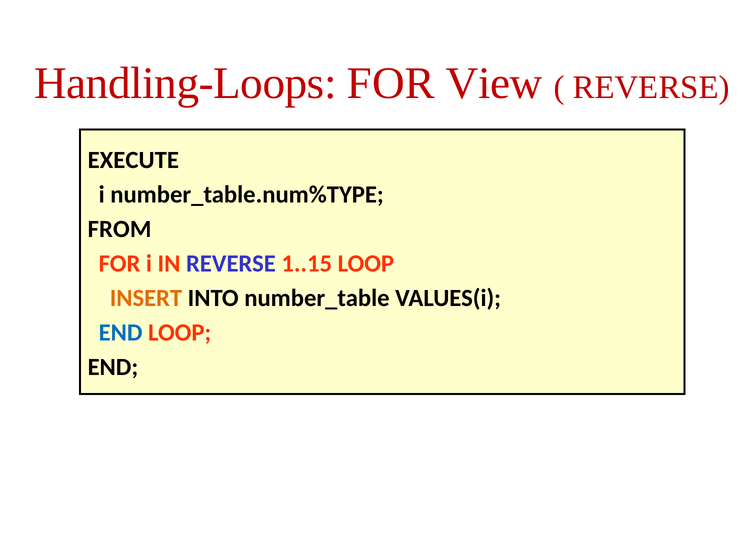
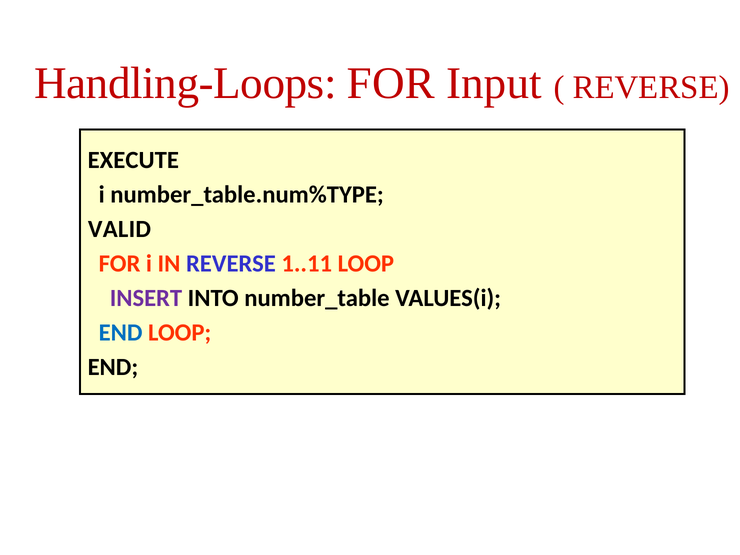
View: View -> Input
FROM: FROM -> VALID
1..15: 1..15 -> 1..11
INSERT colour: orange -> purple
